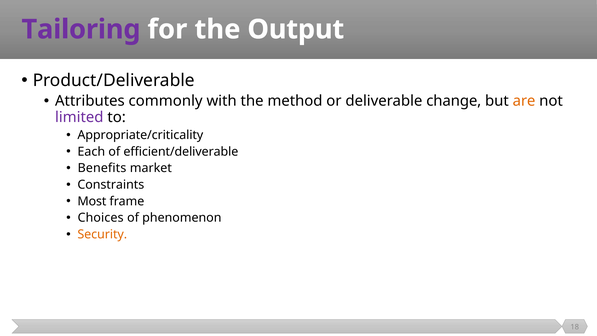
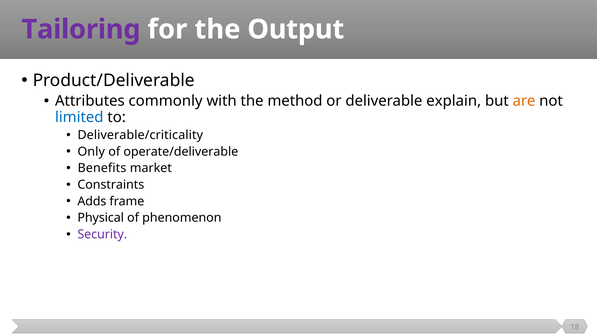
change: change -> explain
limited colour: purple -> blue
Appropriate/criticality: Appropriate/criticality -> Deliverable/criticality
Each: Each -> Only
efficient/deliverable: efficient/deliverable -> operate/deliverable
Most: Most -> Adds
Choices: Choices -> Physical
Security colour: orange -> purple
